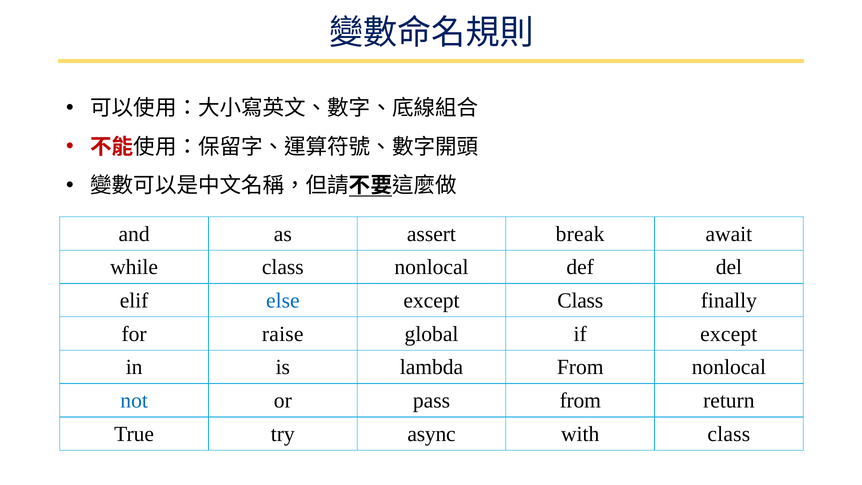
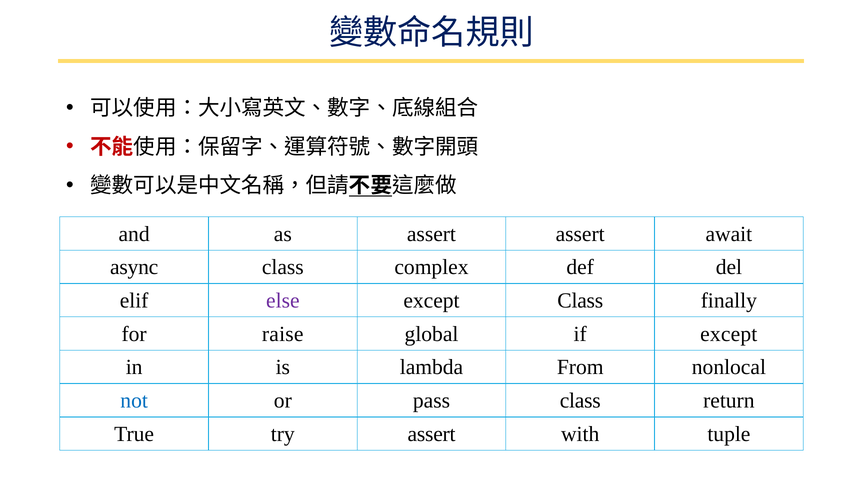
assert break: break -> assert
while: while -> async
class nonlocal: nonlocal -> complex
else colour: blue -> purple
pass from: from -> class
try async: async -> assert
with class: class -> tuple
